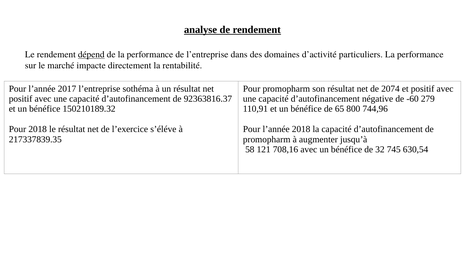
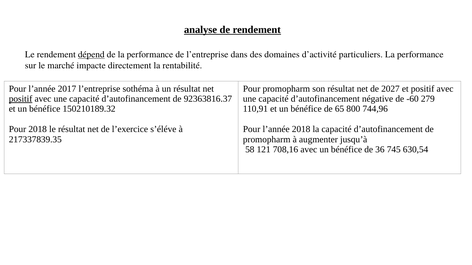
2074: 2074 -> 2027
positif at (21, 99) underline: none -> present
32: 32 -> 36
